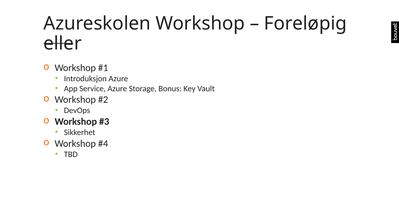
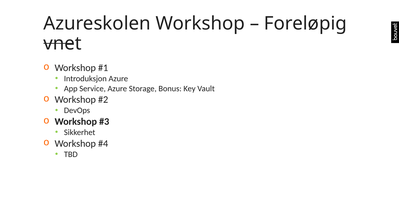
eller: eller -> vnet
